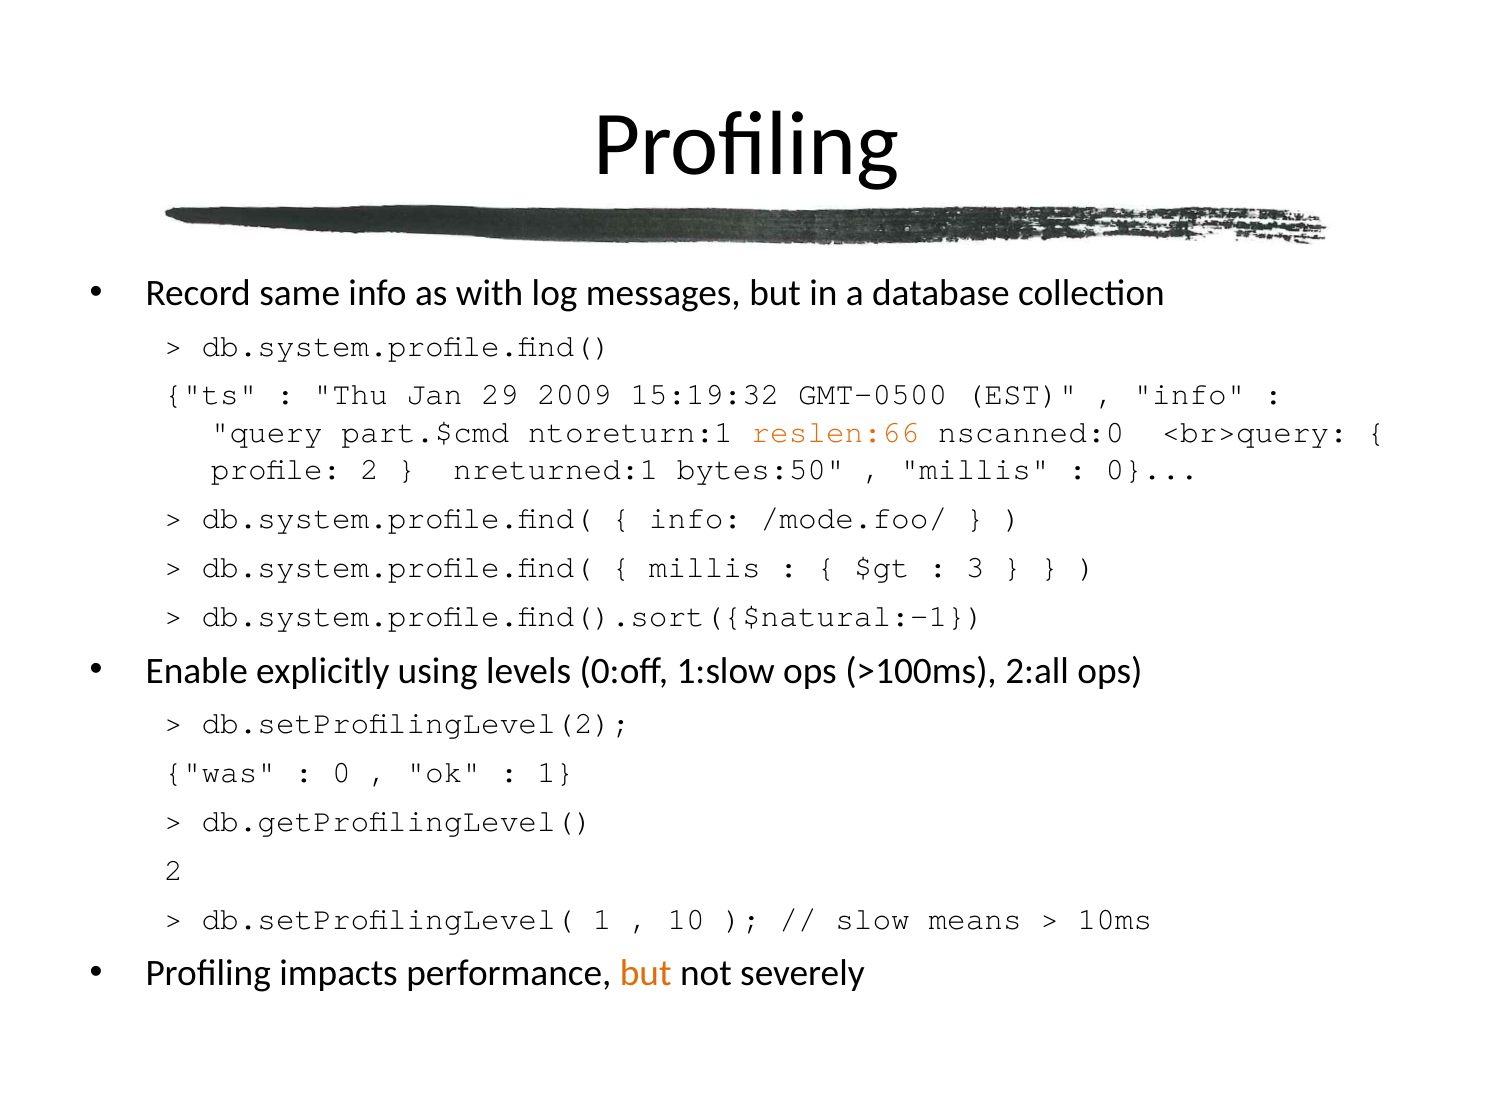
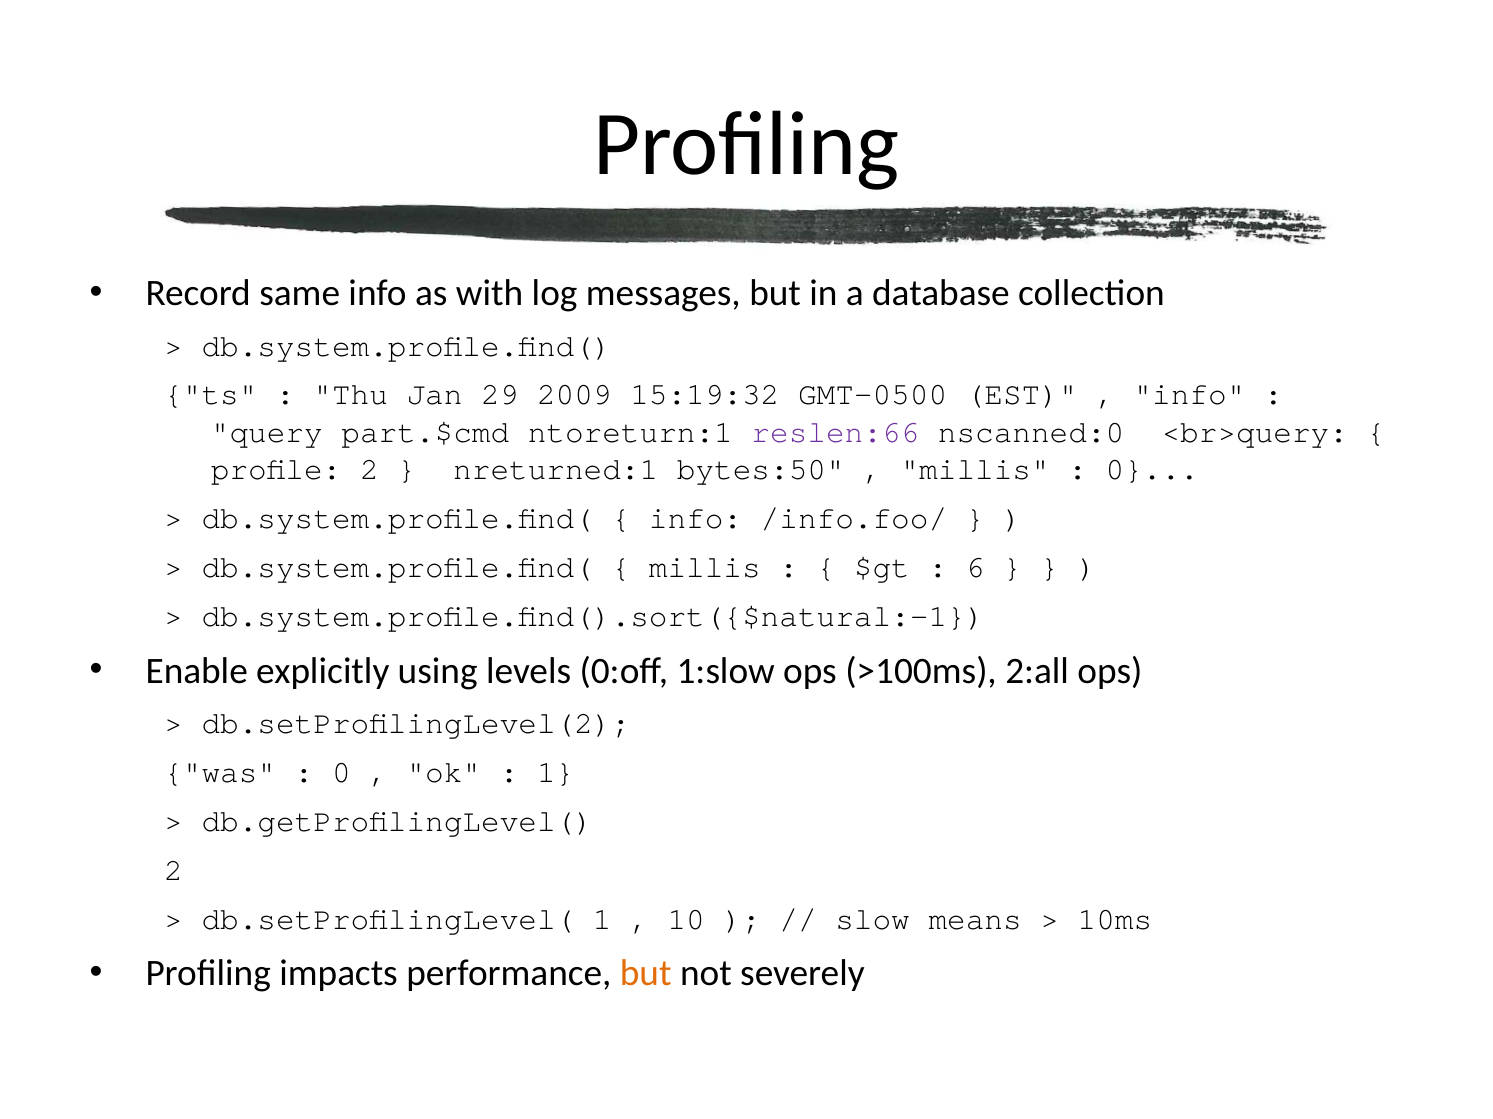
reslen:66 colour: orange -> purple
/mode.foo/: /mode.foo/ -> /info.foo/
3: 3 -> 6
